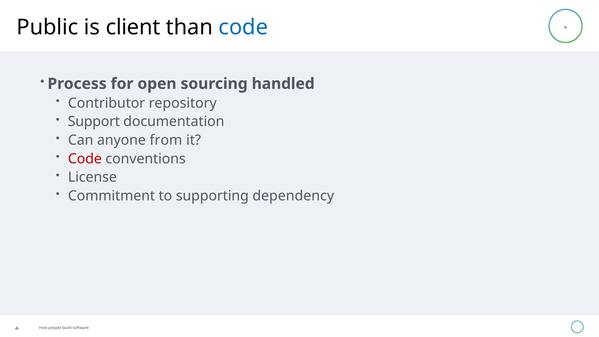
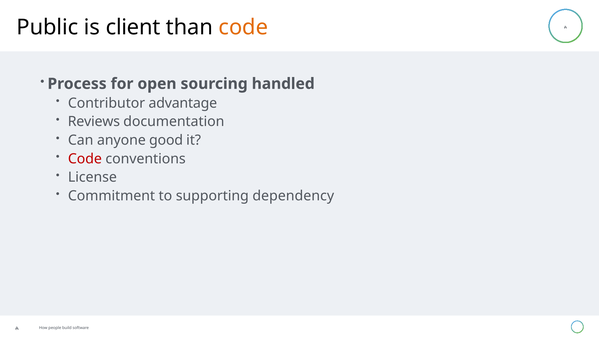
code at (243, 27) colour: blue -> orange
repository: repository -> advantage
Support: Support -> Reviews
from: from -> good
